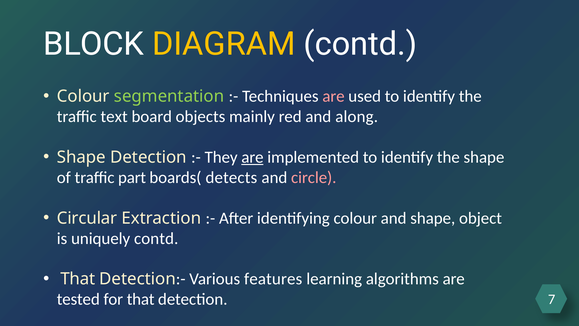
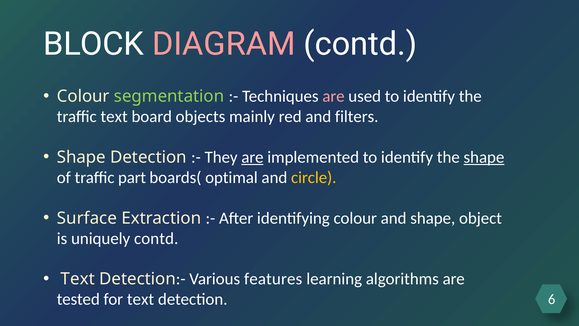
DIAGRAM colour: yellow -> pink
along: along -> filters
shape at (484, 157) underline: none -> present
detects: detects -> optimal
circle colour: pink -> yellow
Circular: Circular -> Surface
That at (78, 279): That -> Text
for that: that -> text
7: 7 -> 6
